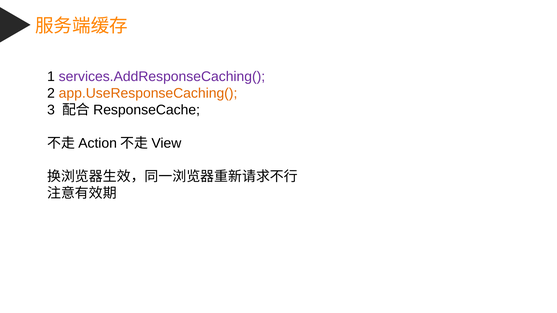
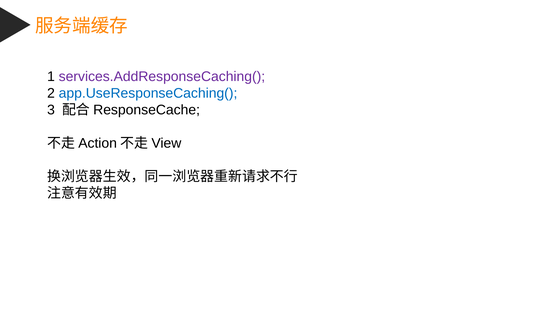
app.UseResponseCaching( colour: orange -> blue
